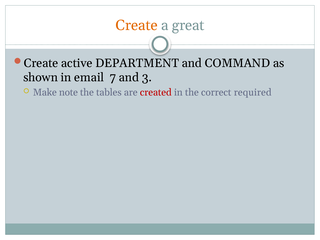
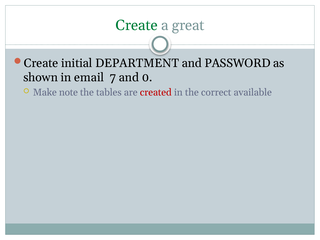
Create at (137, 25) colour: orange -> green
active: active -> initial
COMMAND: COMMAND -> PASSWORD
3: 3 -> 0
required: required -> available
